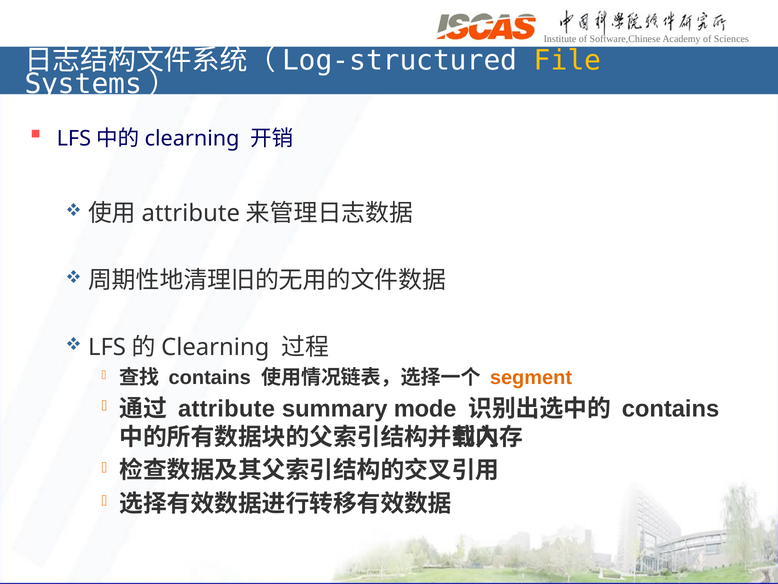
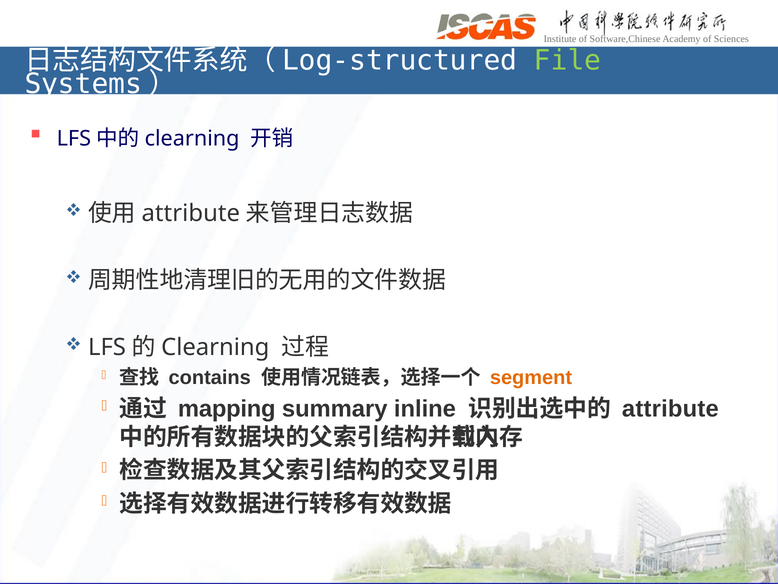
File colour: yellow -> light green
attribute at (227, 408): attribute -> mapping
mode: mode -> inline
contains at (671, 408): contains -> attribute
